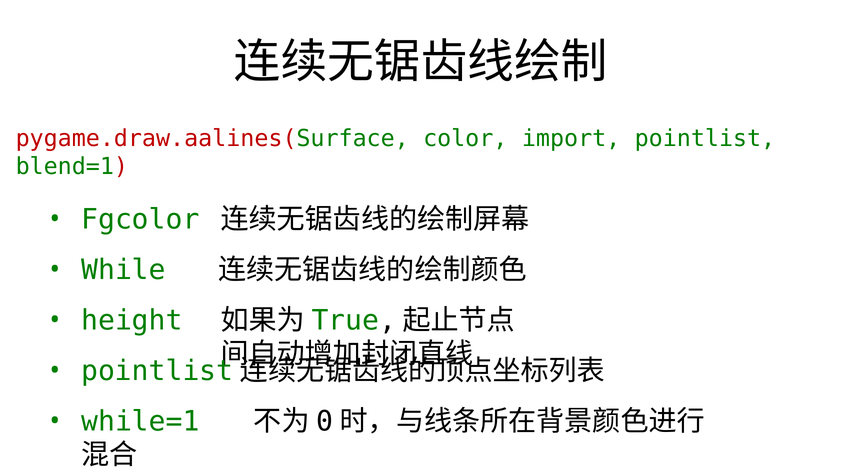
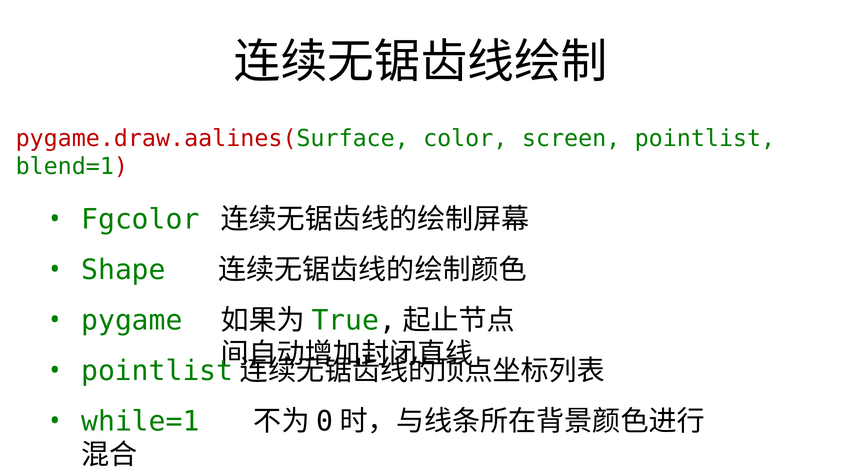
import: import -> screen
While: While -> Shape
height: height -> pygame
